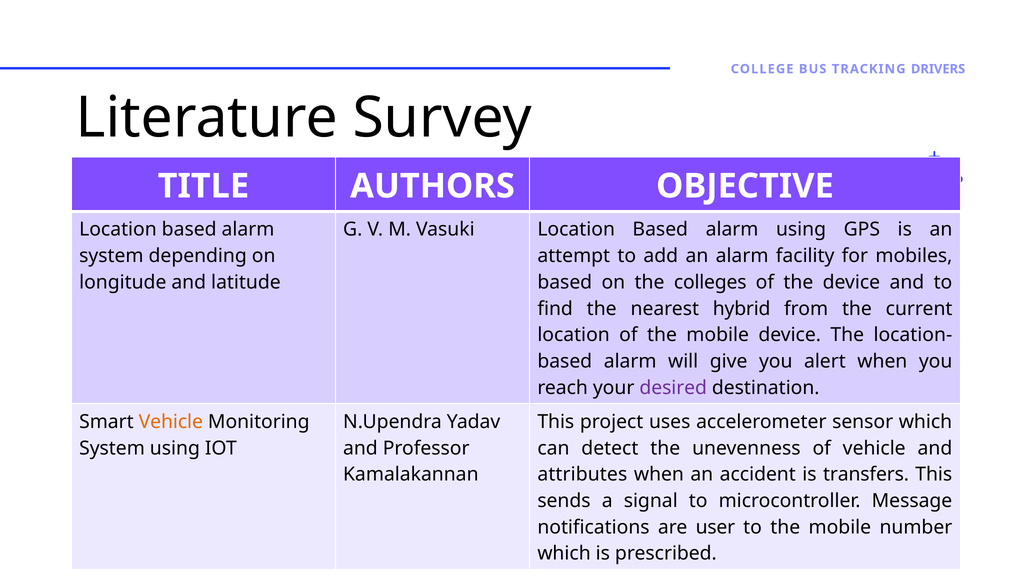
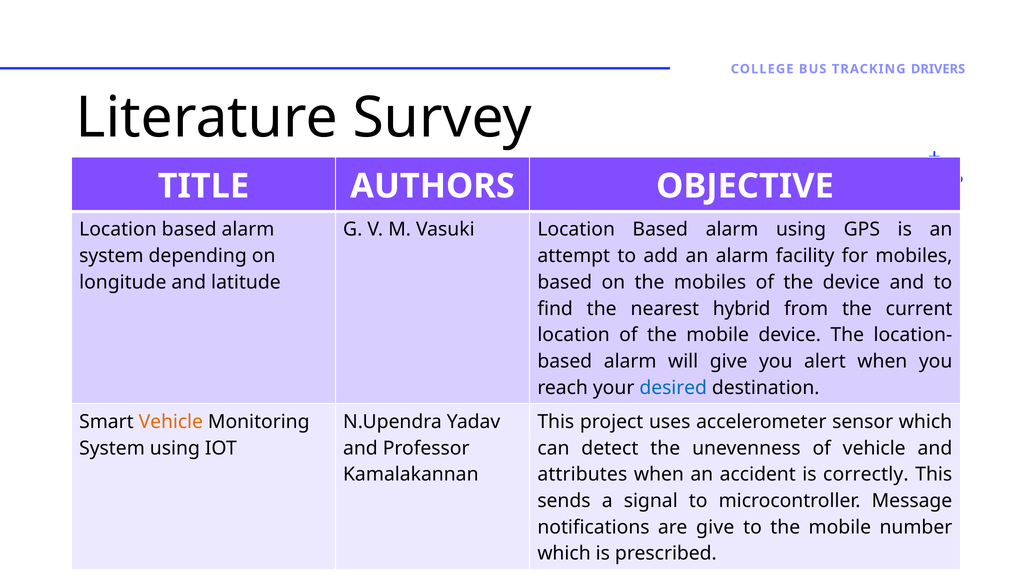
the colleges: colleges -> mobiles
desired colour: purple -> blue
transfers: transfers -> correctly
are user: user -> give
